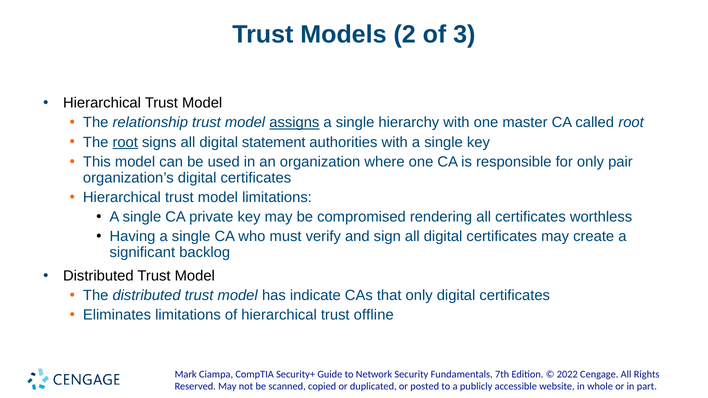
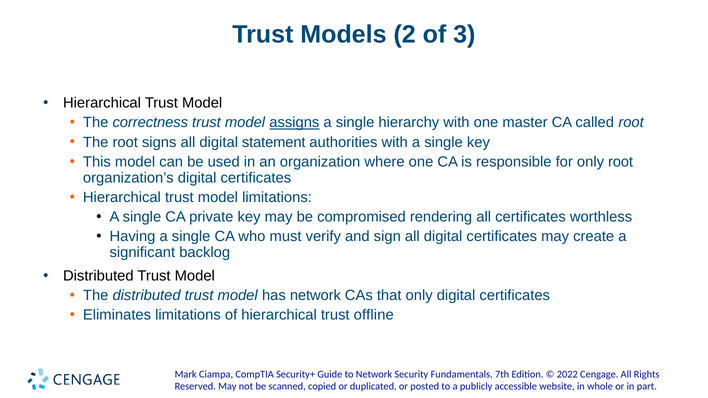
relationship: relationship -> correctness
root at (125, 142) underline: present -> none
only pair: pair -> root
has indicate: indicate -> network
